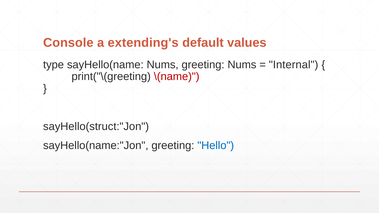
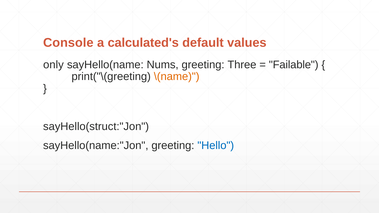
extending's: extending's -> calculated's
type: type -> only
greeting Nums: Nums -> Three
Internal: Internal -> Failable
\(name colour: red -> orange
